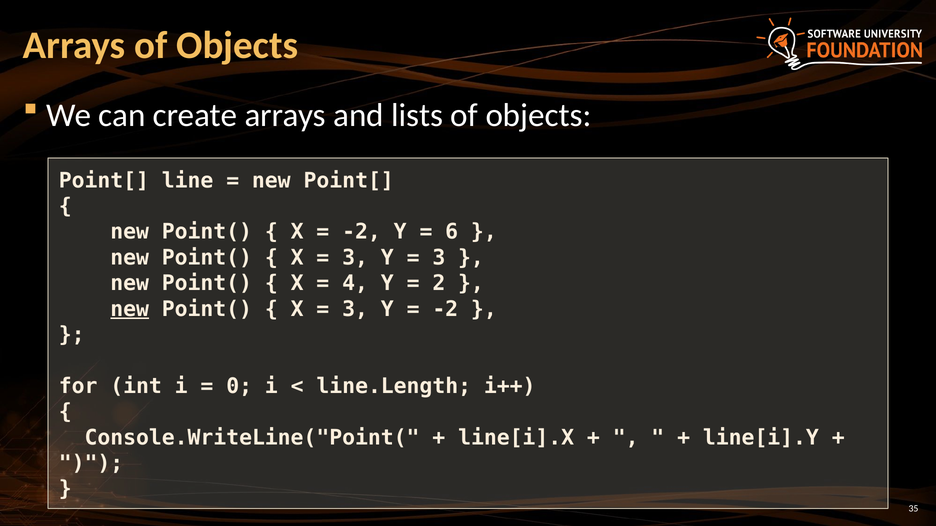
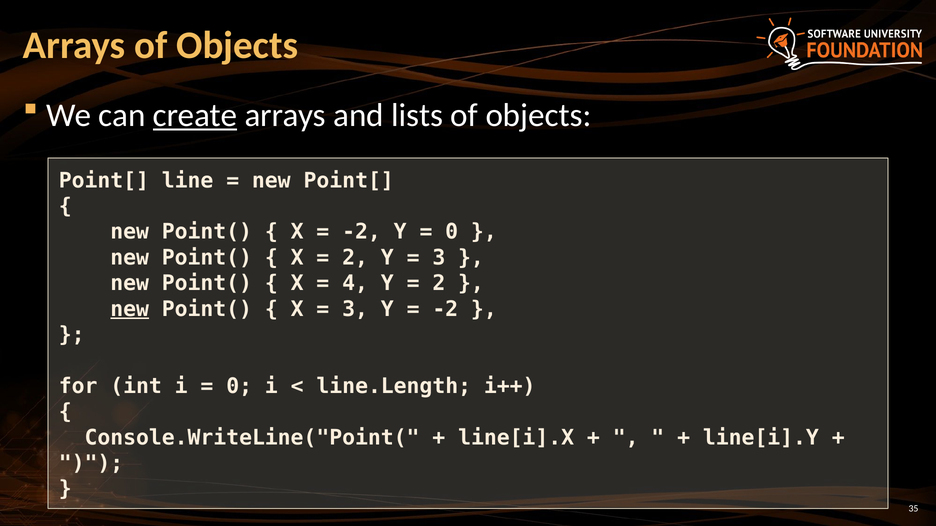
create underline: none -> present
6 at (452, 232): 6 -> 0
3 at (355, 258): 3 -> 2
